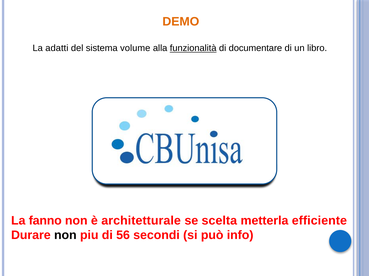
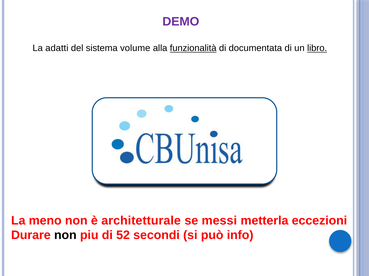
DEMO colour: orange -> purple
documentare: documentare -> documentata
libro underline: none -> present
fanno: fanno -> meno
scelta: scelta -> messi
efficiente: efficiente -> eccezioni
56: 56 -> 52
